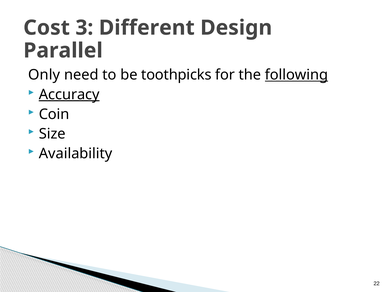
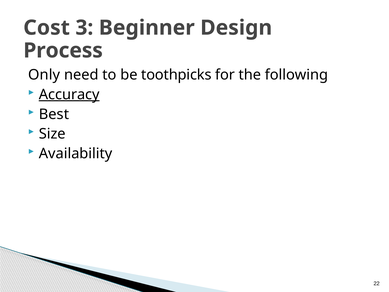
Different: Different -> Beginner
Parallel: Parallel -> Process
following underline: present -> none
Coin: Coin -> Best
